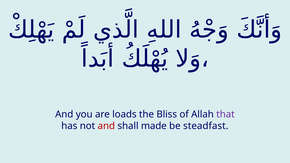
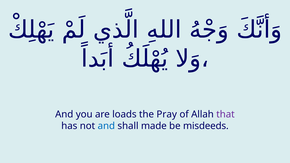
Bliss: Bliss -> Pray
and at (106, 126) colour: red -> blue
steadfast: steadfast -> misdeeds
